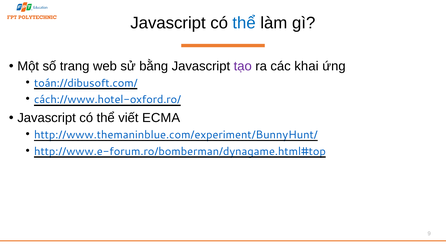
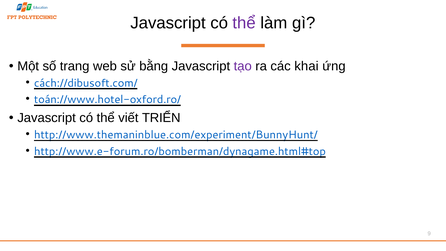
thể at (244, 23) colour: blue -> purple
toán://dibusoft.com/: toán://dibusoft.com/ -> cách://dibusoft.com/
cách://www.hotel-oxford.ro/: cách://www.hotel-oxford.ro/ -> toán://www.hotel-oxford.ro/
ECMA: ECMA -> TRIỂN
